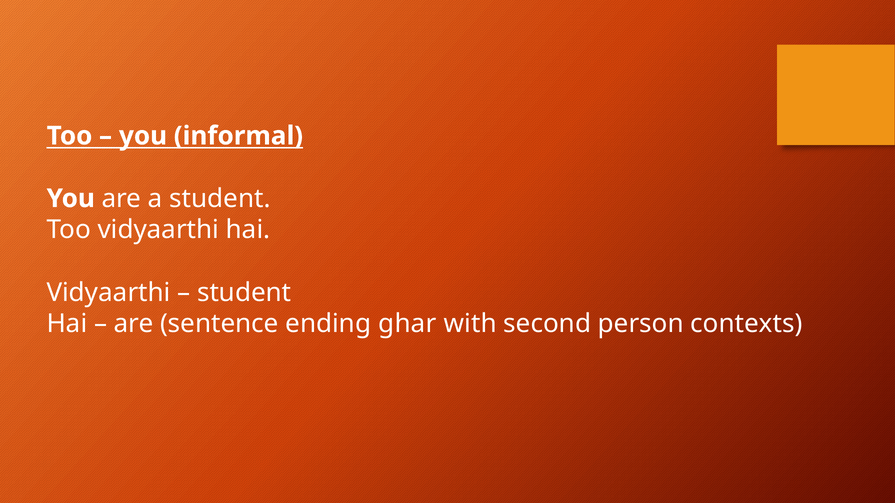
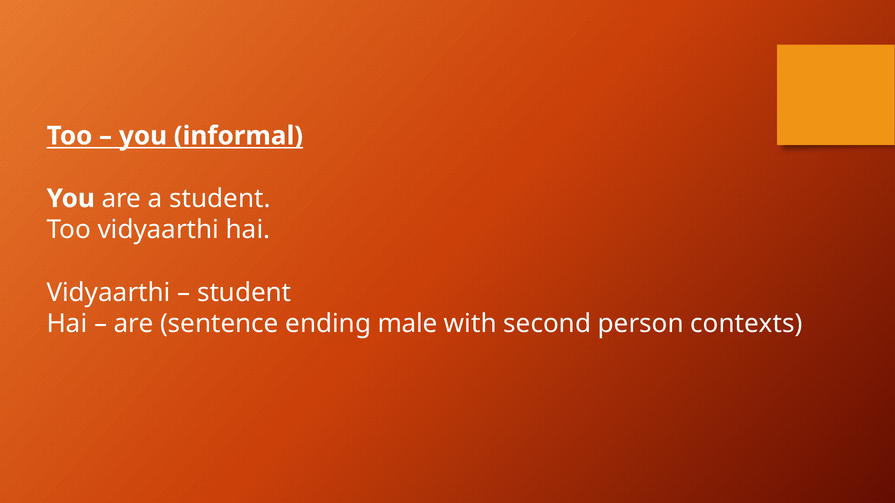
ghar: ghar -> male
